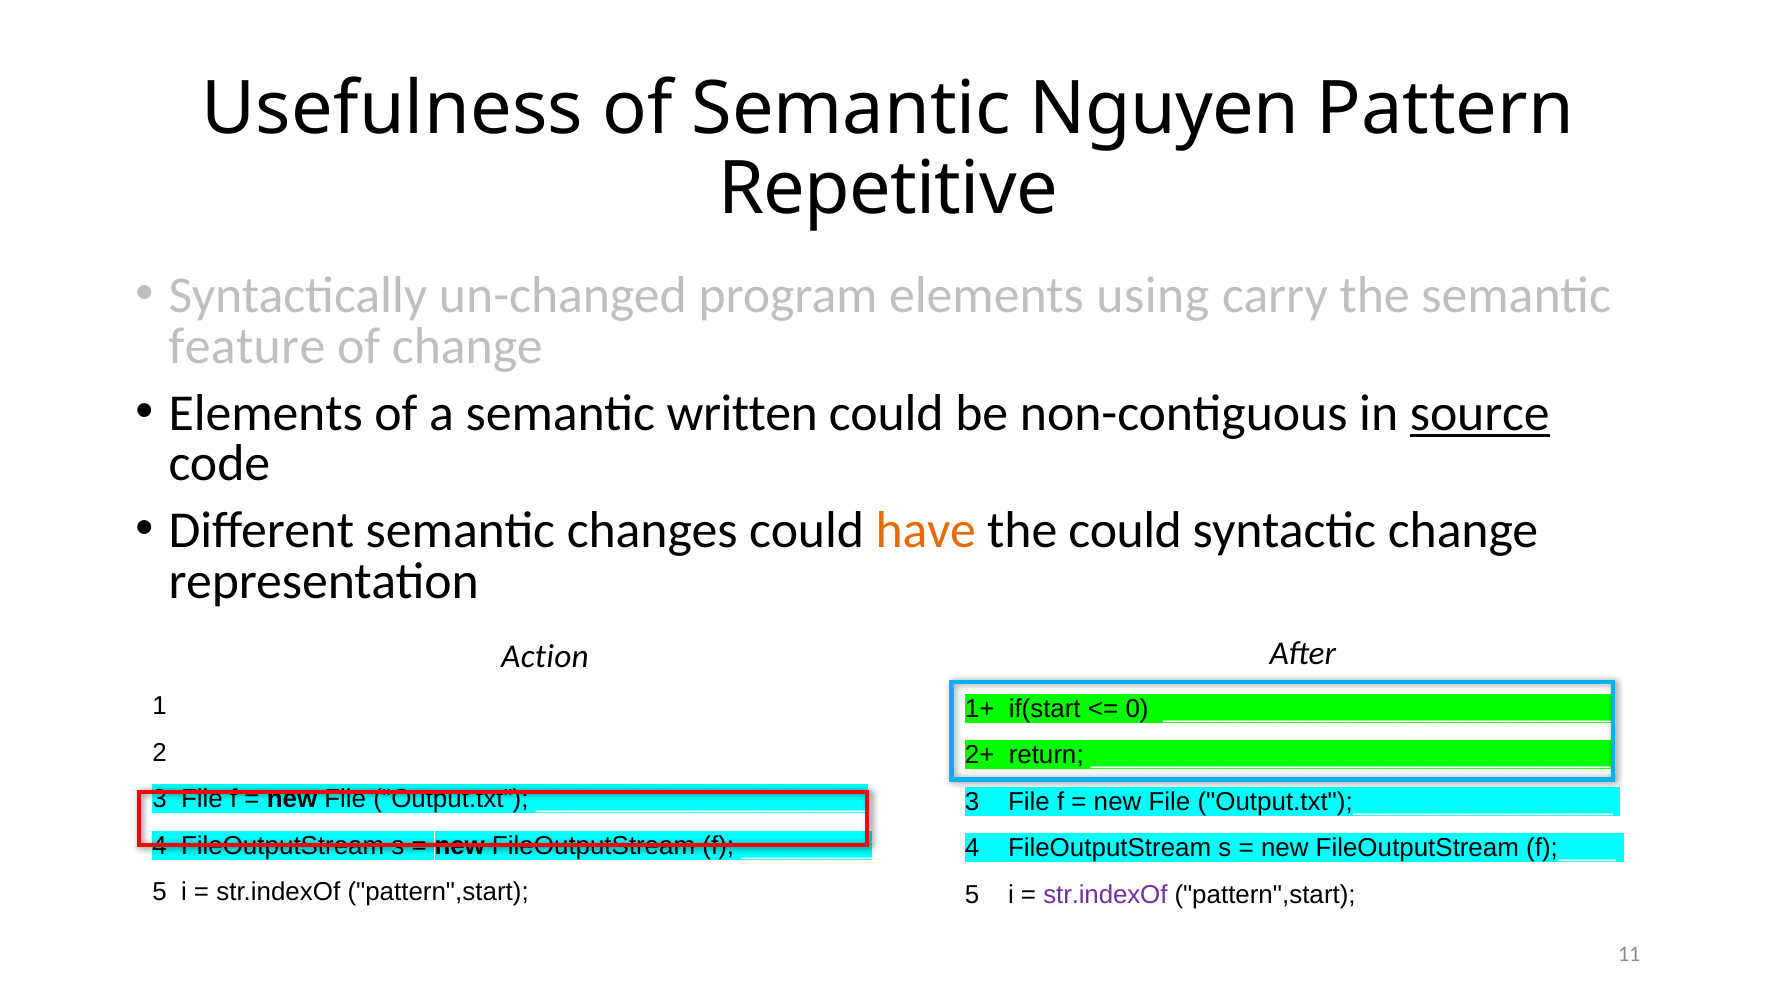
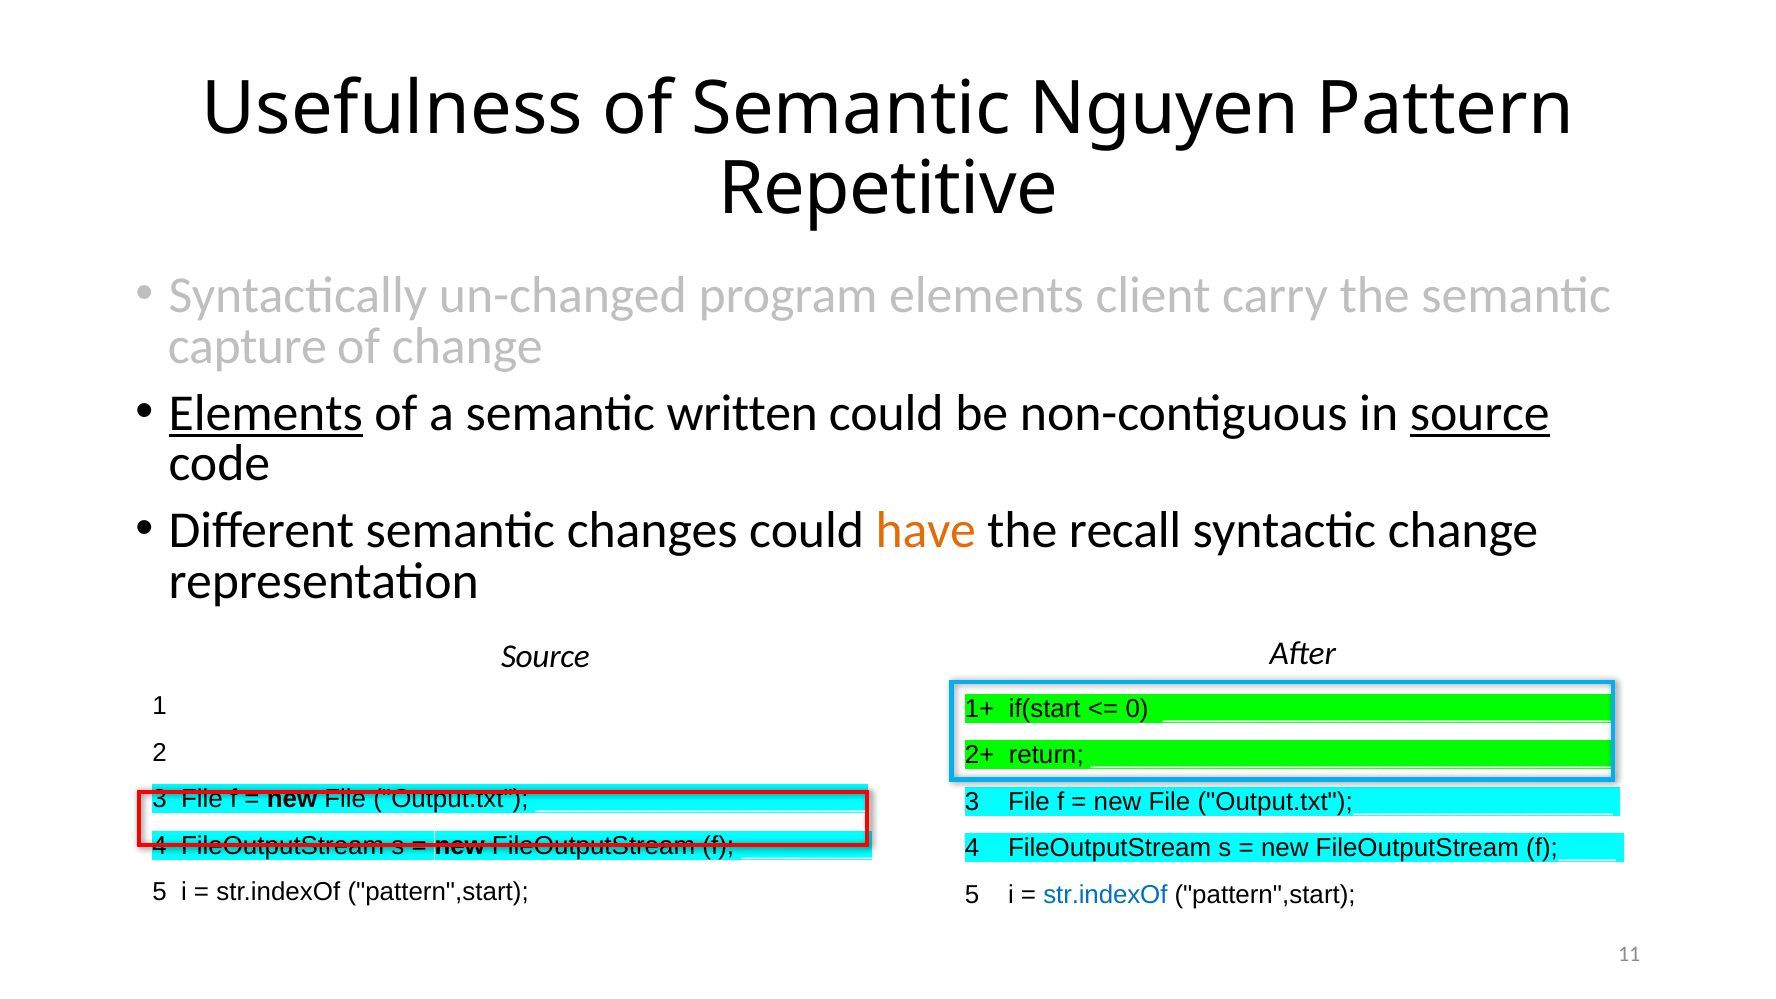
using: using -> client
feature: feature -> capture
Elements at (266, 413) underline: none -> present
the could: could -> recall
Action at (545, 656): Action -> Source
str.indexOf at (1105, 895) colour: purple -> blue
